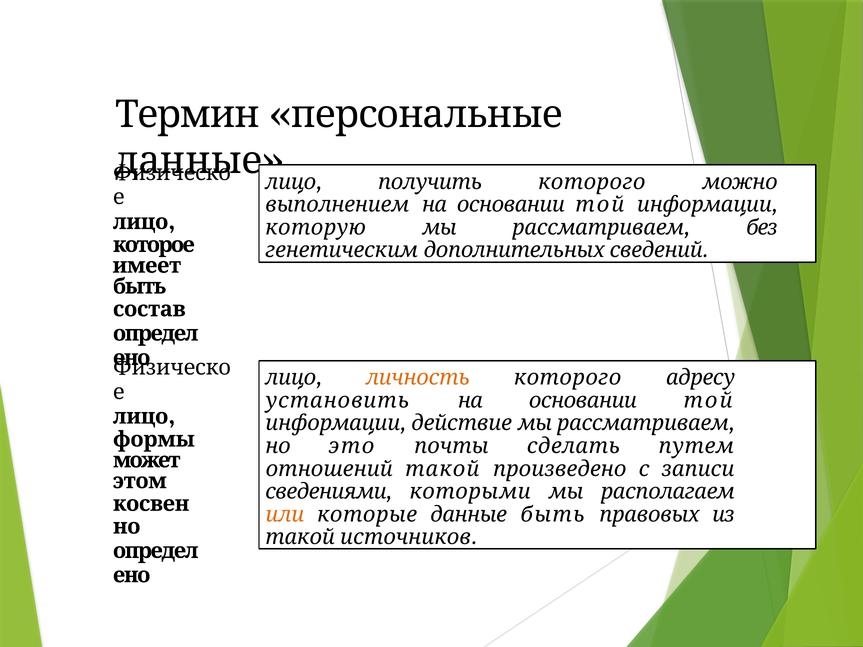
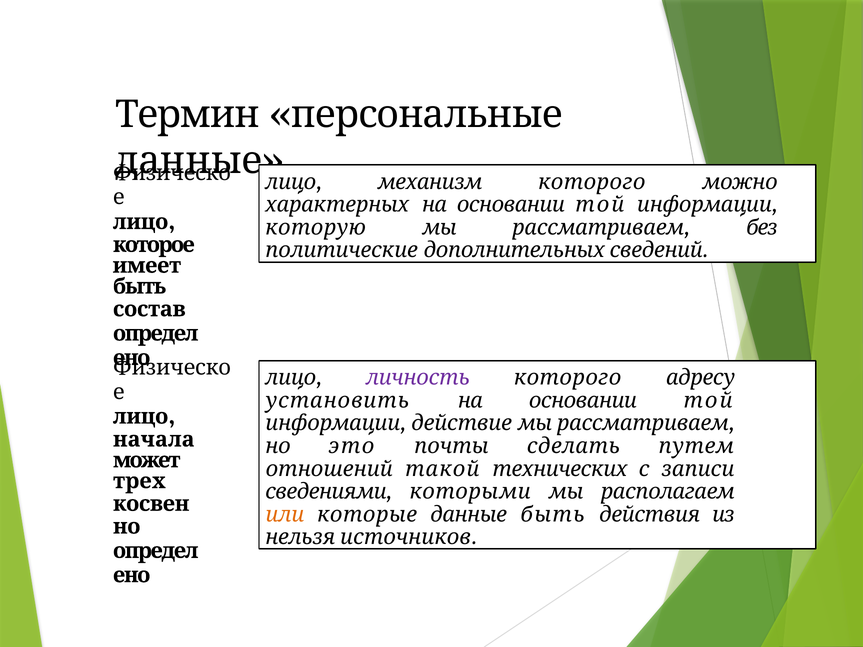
получить: получить -> механизм
выполнением: выполнением -> характерных
генетическим: генетическим -> политические
личность colour: orange -> purple
формы: формы -> начала
произведено: произведено -> технических
этом: этом -> трех
правовых: правовых -> действия
такой at (300, 537): такой -> нельзя
